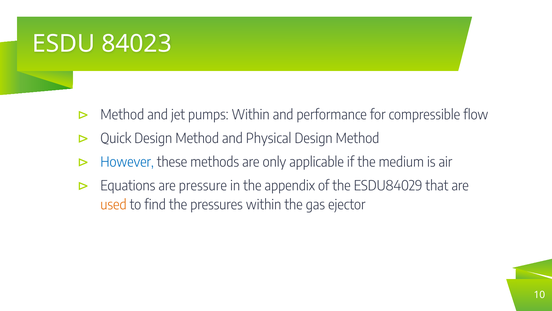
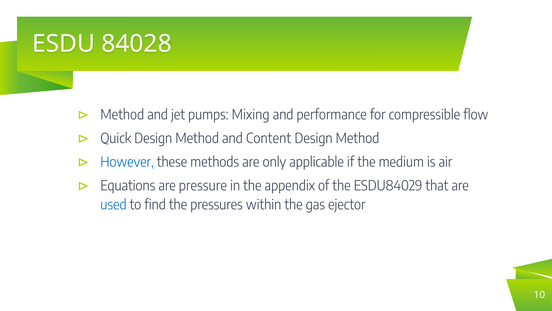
84023: 84023 -> 84028
pumps Within: Within -> Mixing
Physical: Physical -> Content
used colour: orange -> blue
